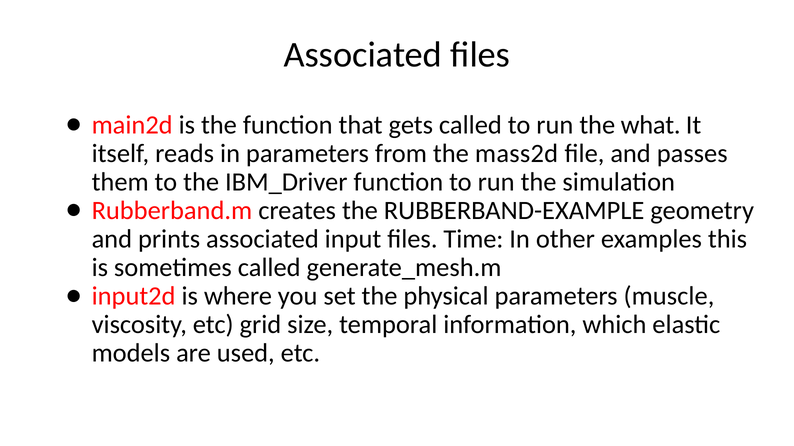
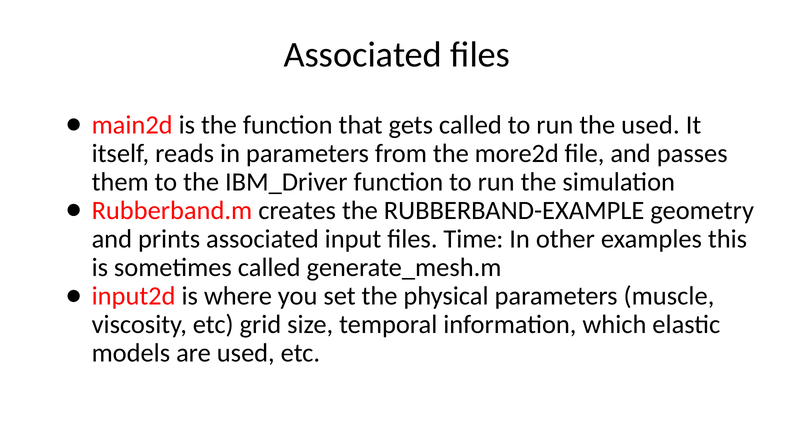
the what: what -> used
mass2d: mass2d -> more2d
